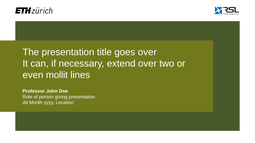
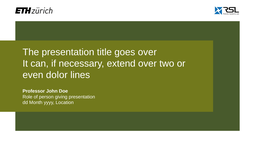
mollit: mollit -> dolor
